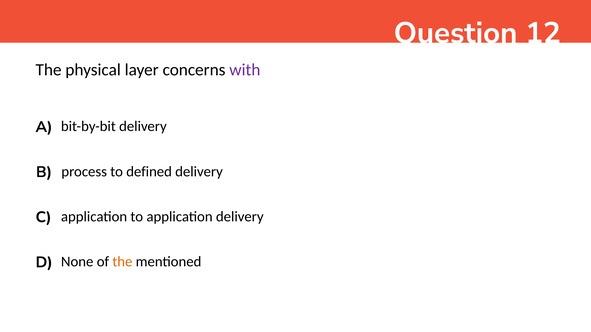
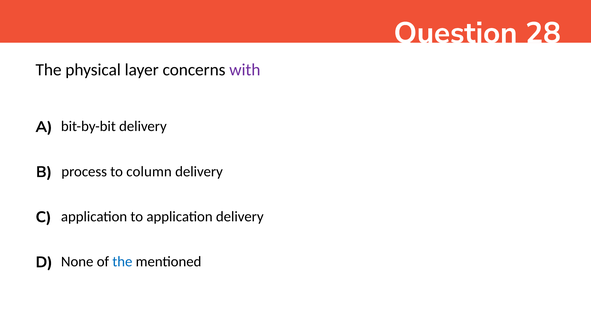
12: 12 -> 28
defined: defined -> column
the at (122, 262) colour: orange -> blue
